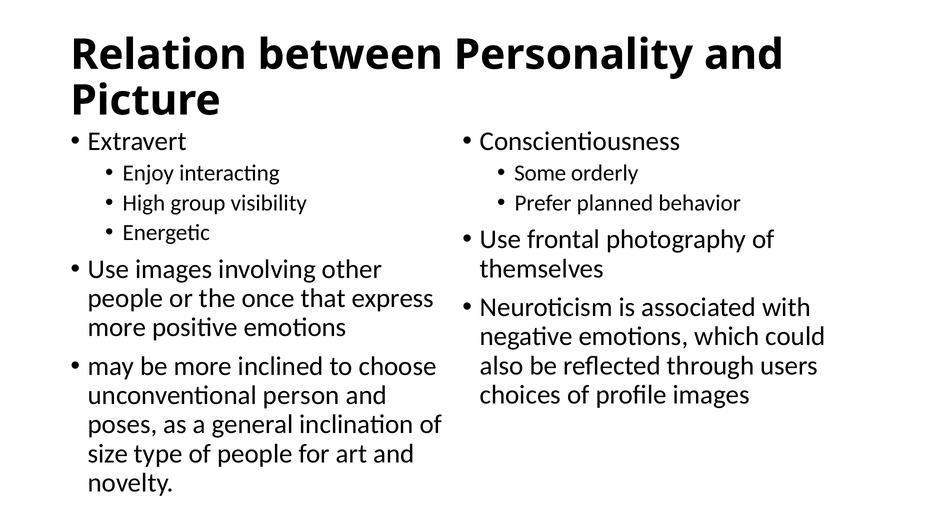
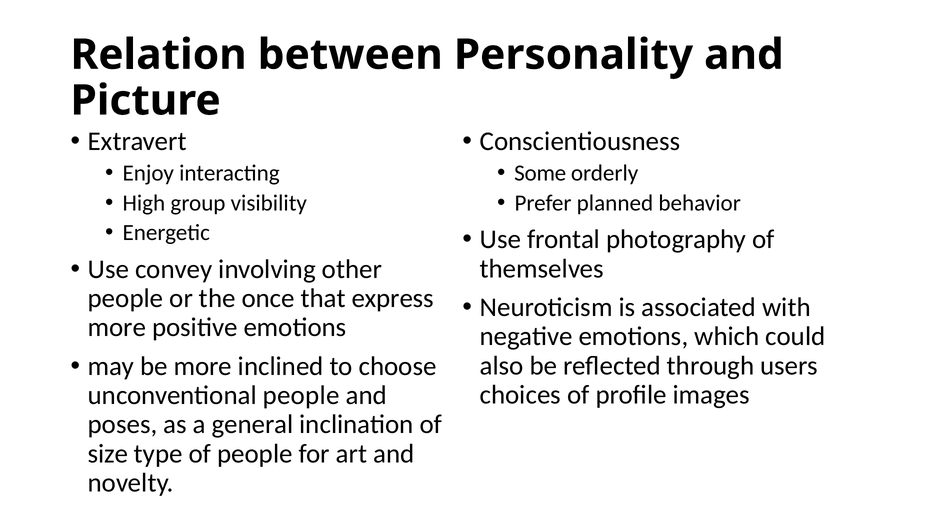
Use images: images -> convey
unconventional person: person -> people
